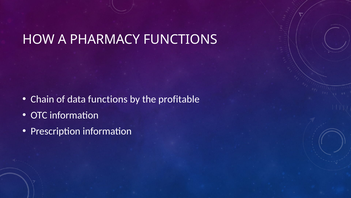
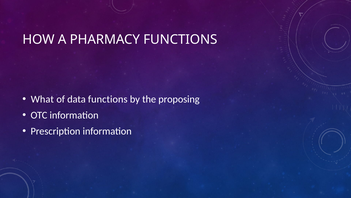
Chain: Chain -> What
profitable: profitable -> proposing
